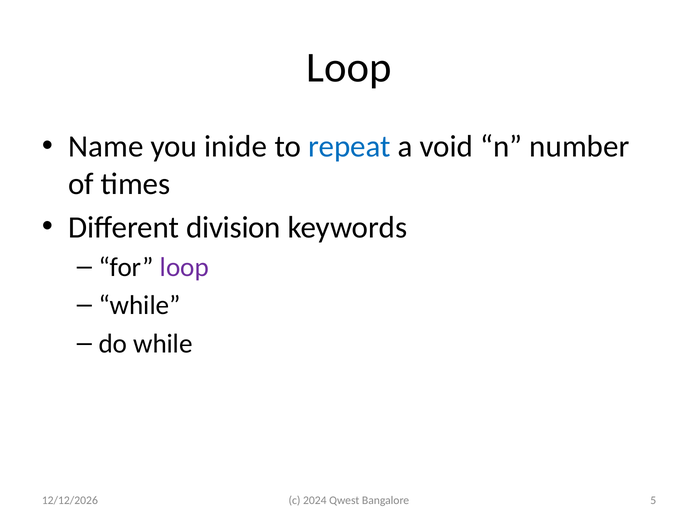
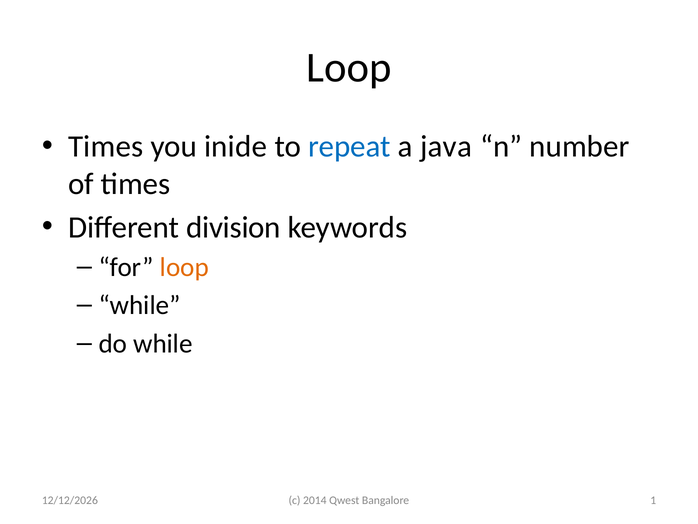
Name at (106, 146): Name -> Times
void: void -> java
loop at (184, 267) colour: purple -> orange
2024: 2024 -> 2014
5: 5 -> 1
